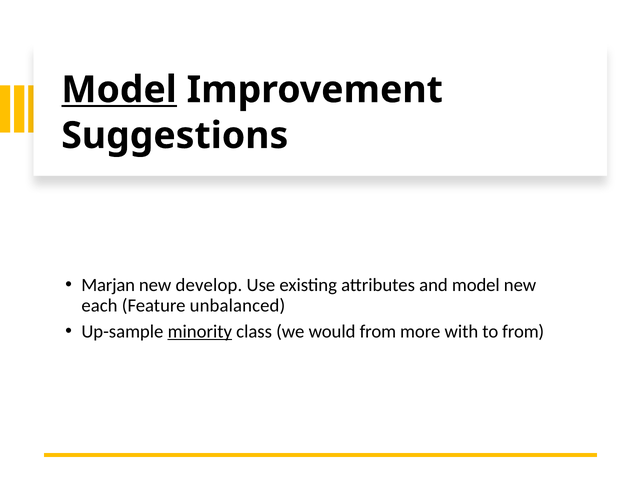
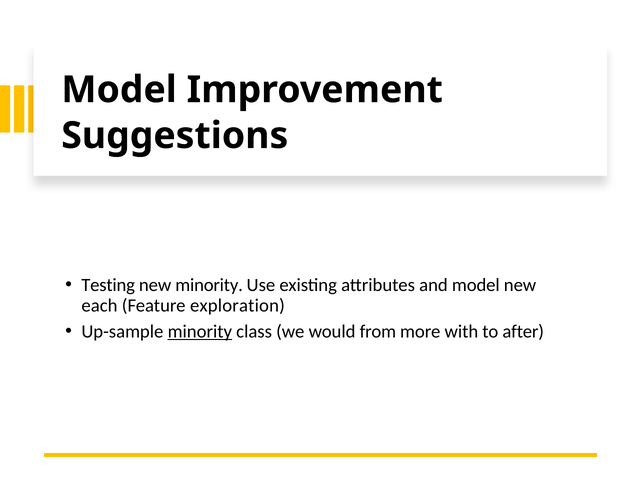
Model at (119, 90) underline: present -> none
Marjan: Marjan -> Testing
new develop: develop -> minority
unbalanced: unbalanced -> exploration
to from: from -> after
